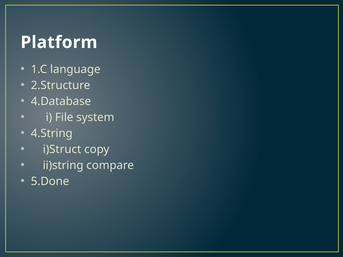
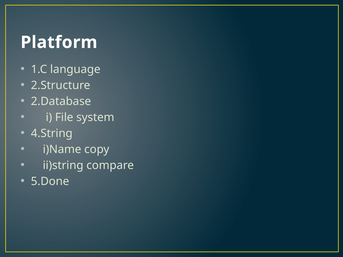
4.Database: 4.Database -> 2.Database
i)Struct: i)Struct -> i)Name
